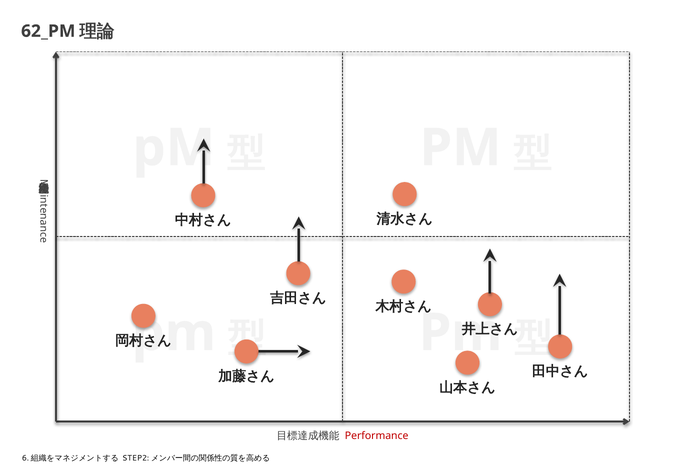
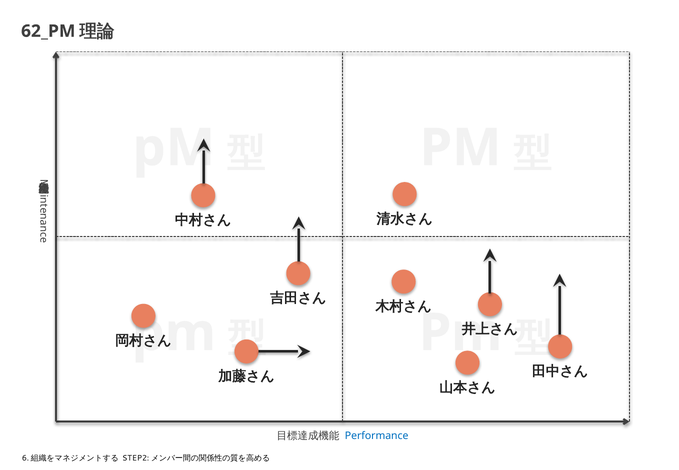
Performance colour: red -> blue
